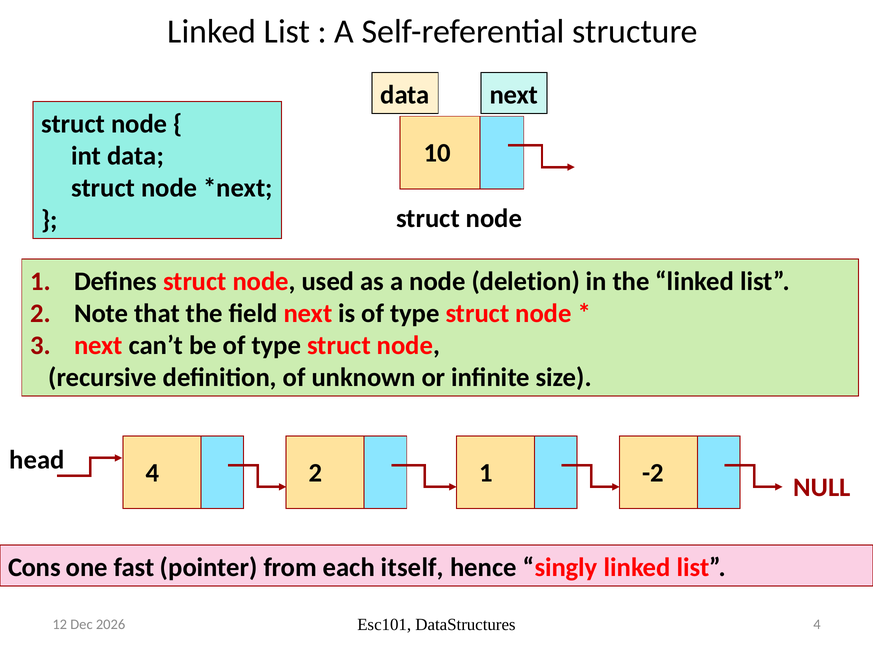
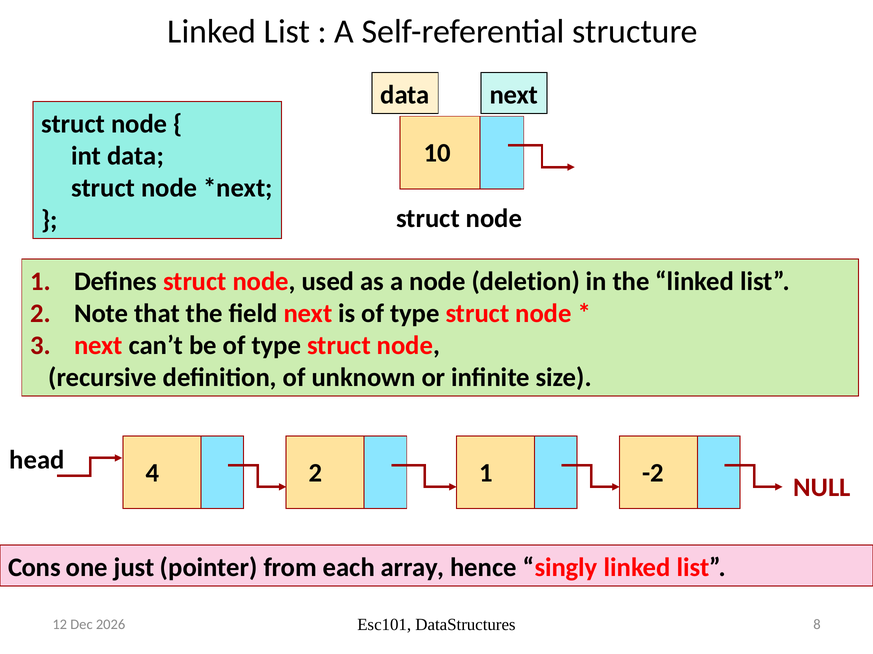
fast: fast -> just
itself: itself -> array
DataStructures 4: 4 -> 8
